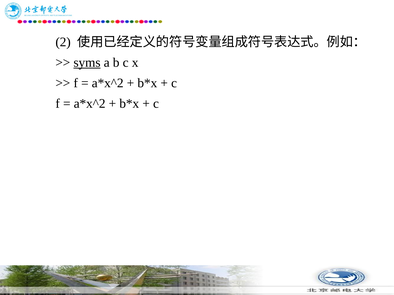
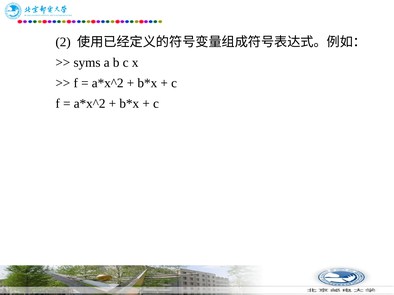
syms underline: present -> none
